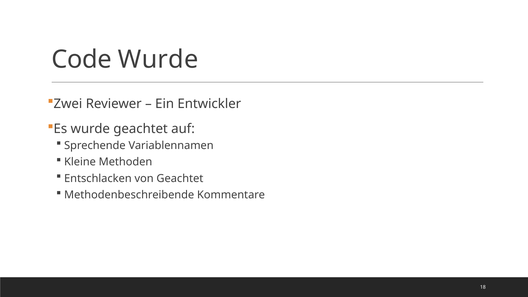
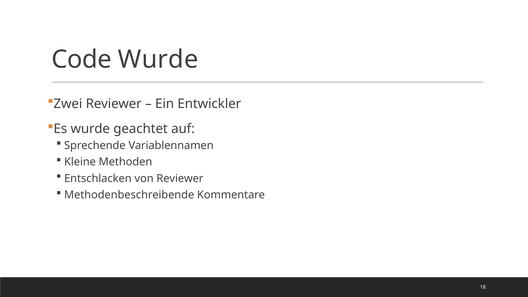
von Geachtet: Geachtet -> Reviewer
